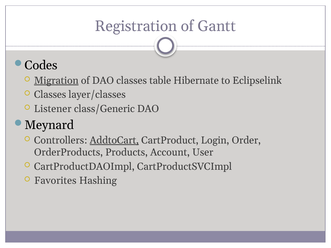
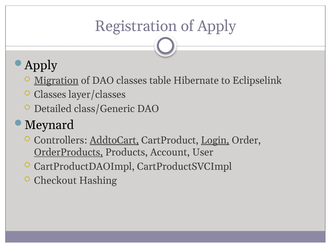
of Gantt: Gantt -> Apply
Codes at (41, 65): Codes -> Apply
Listener: Listener -> Detailed
Login underline: none -> present
OrderProducts underline: none -> present
Favorites: Favorites -> Checkout
